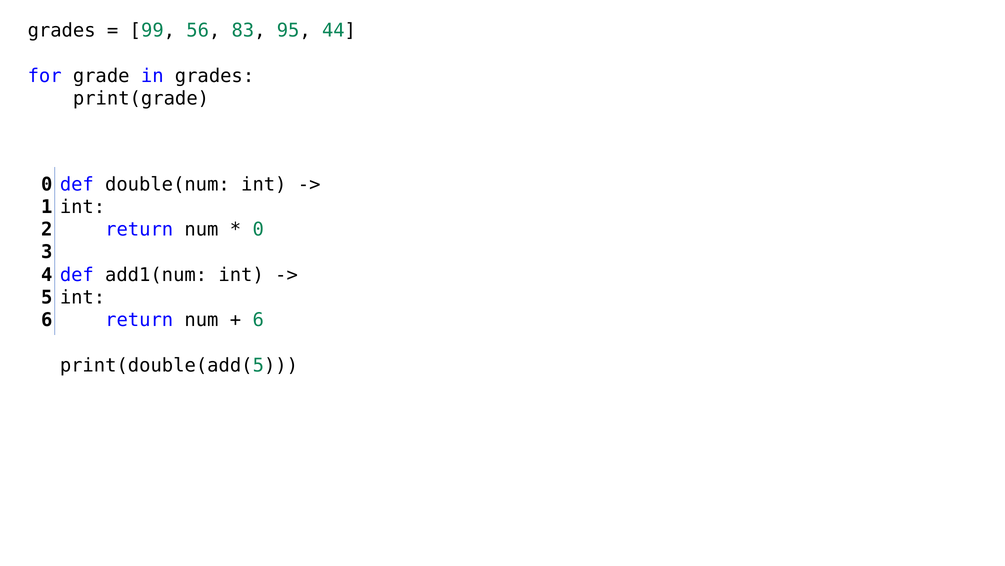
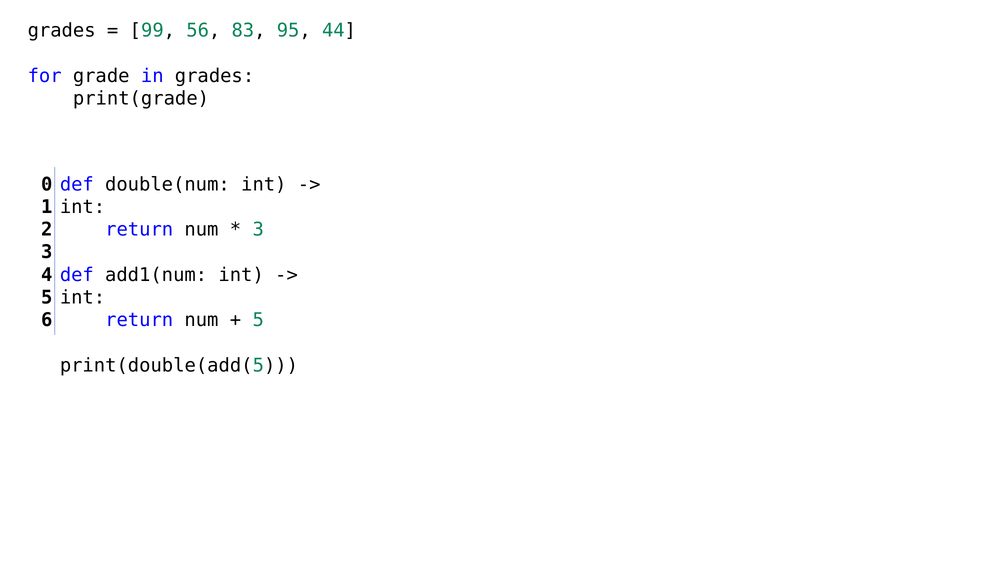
0 at (258, 229): 0 -> 3
6 at (258, 320): 6 -> 5
